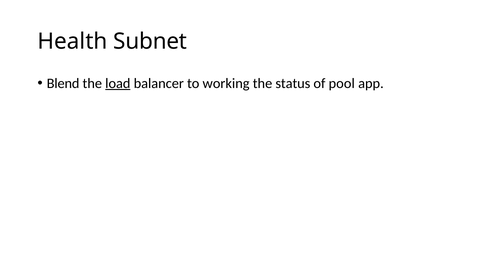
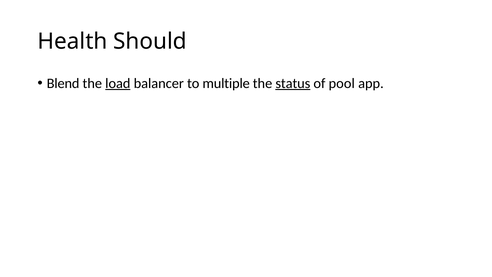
Subnet: Subnet -> Should
working: working -> multiple
status underline: none -> present
